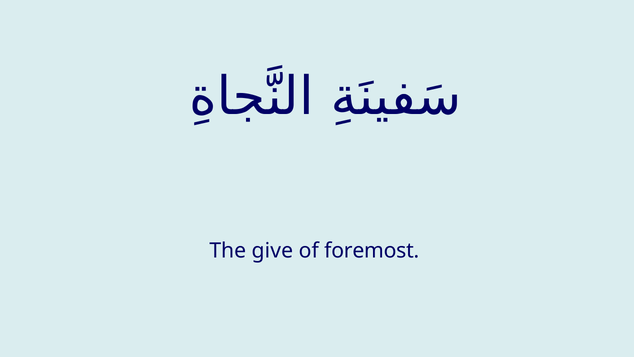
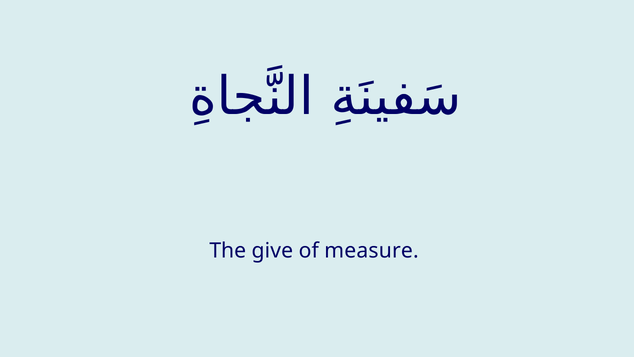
foremost: foremost -> measure
